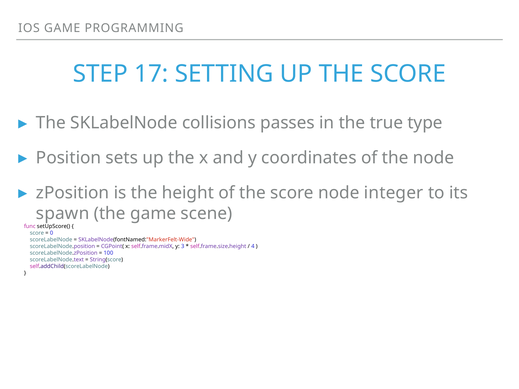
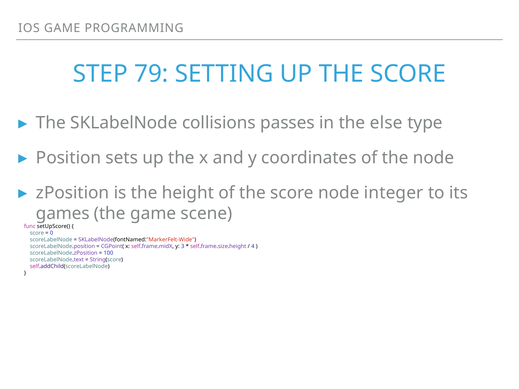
17: 17 -> 79
true: true -> else
spawn: spawn -> games
